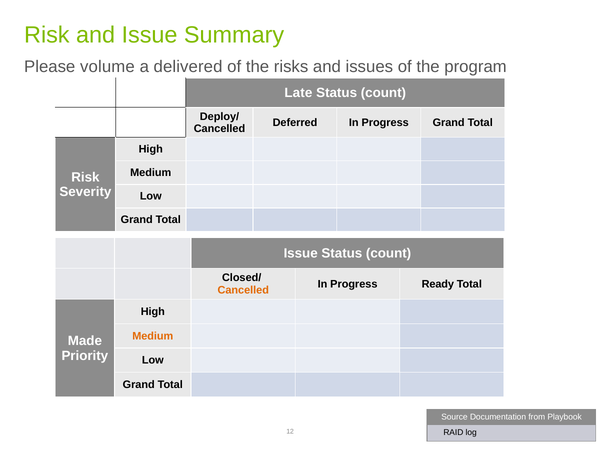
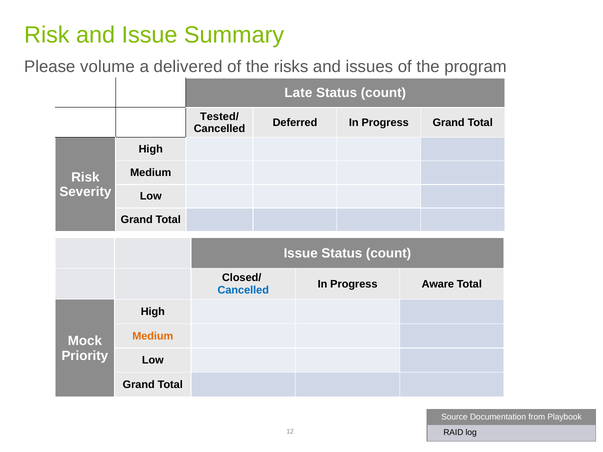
Deploy/: Deploy/ -> Tested/
Ready: Ready -> Aware
Cancelled at (243, 290) colour: orange -> blue
Made: Made -> Mock
